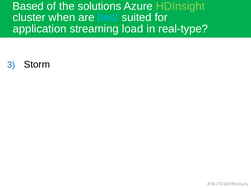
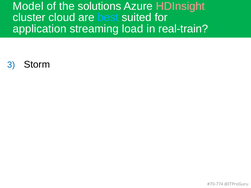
Based: Based -> Model
HDInsight colour: light green -> pink
when: when -> cloud
real-type: real-type -> real-train
